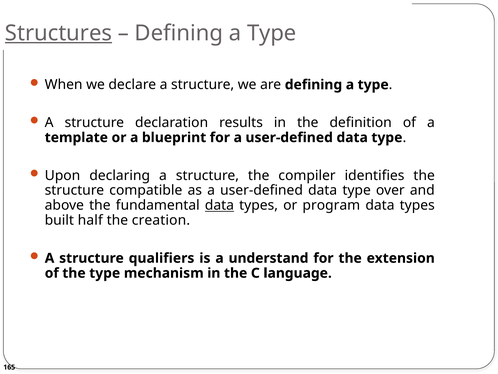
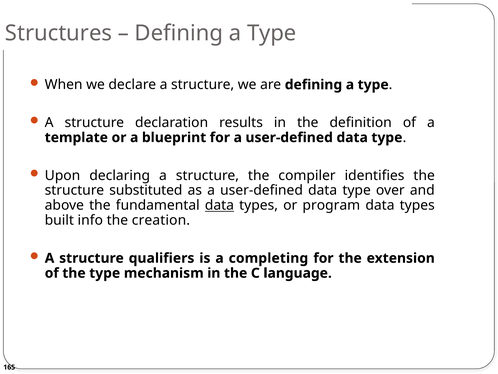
Structures underline: present -> none
compatible: compatible -> substituted
half: half -> info
understand: understand -> completing
